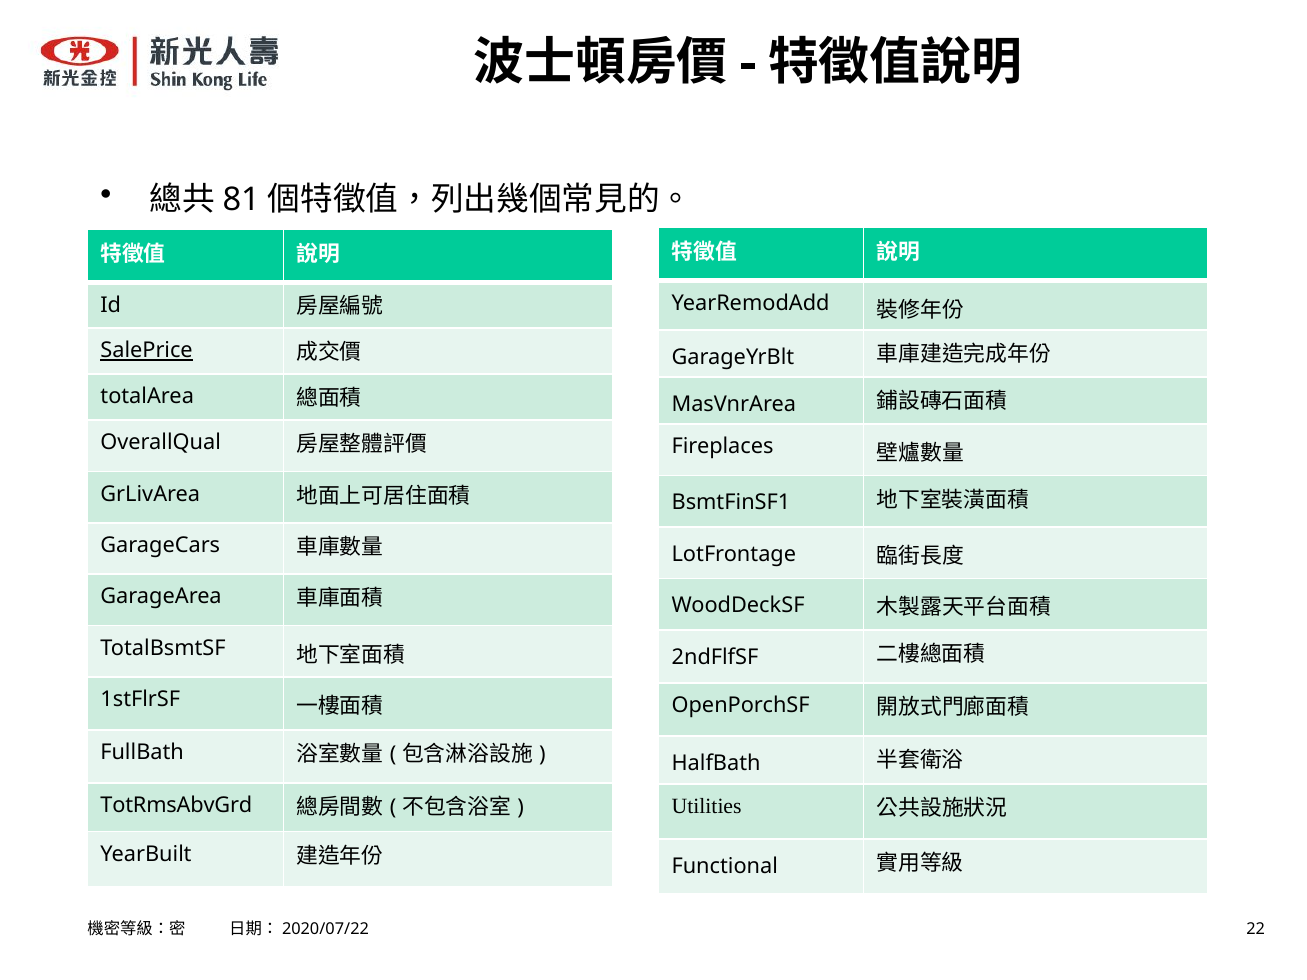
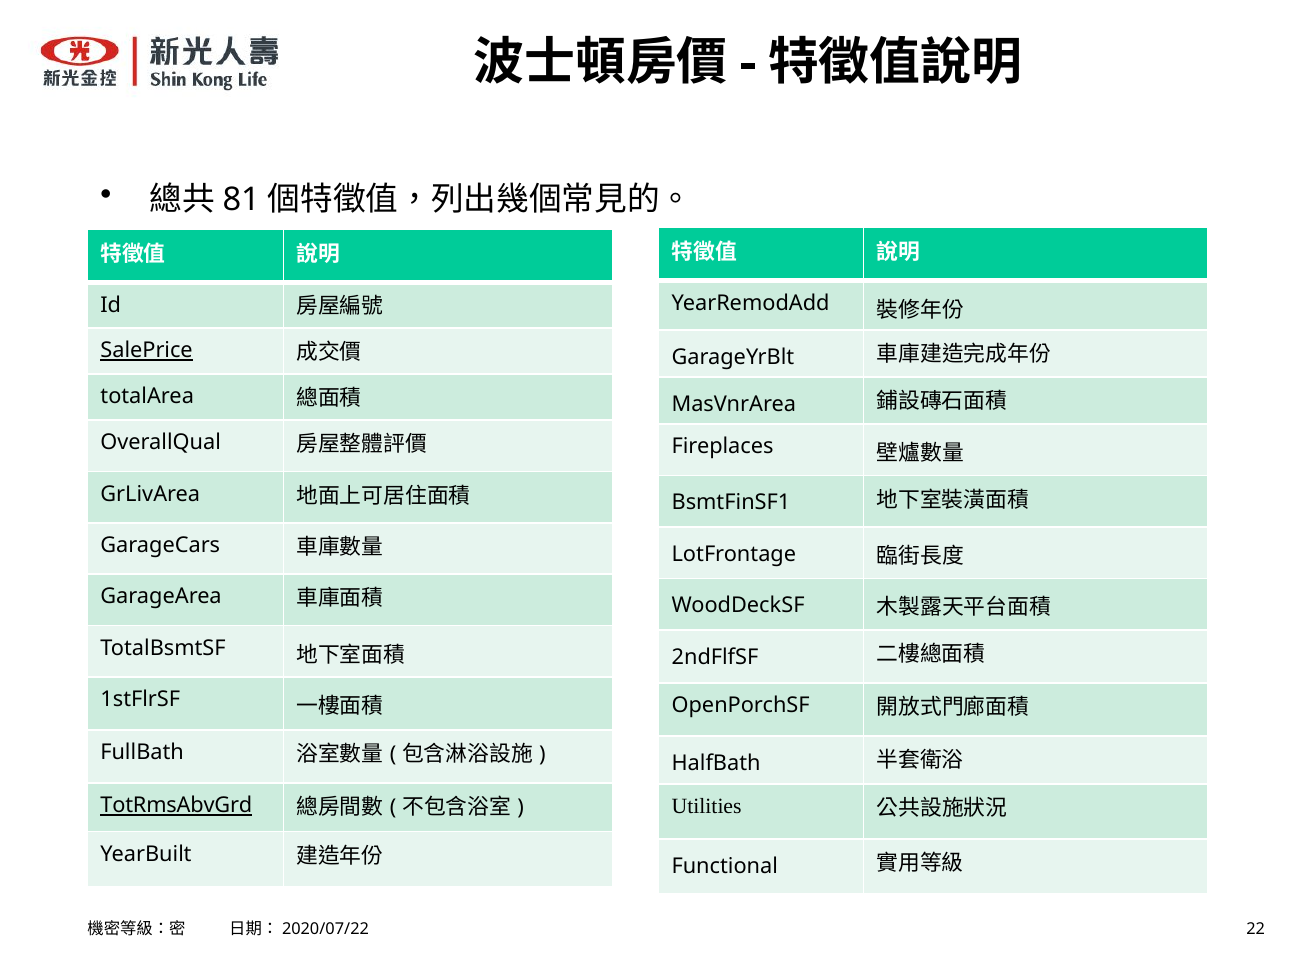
TotRmsAbvGrd underline: none -> present
